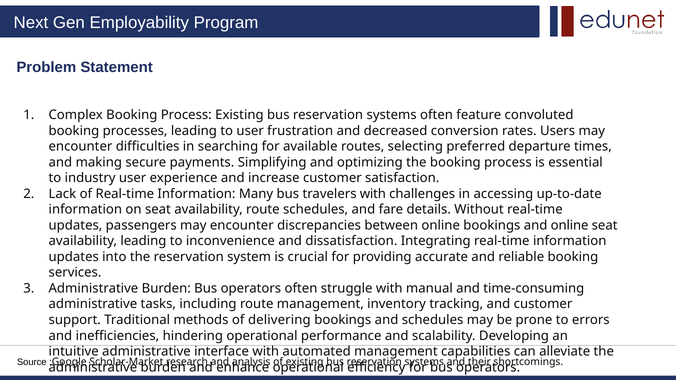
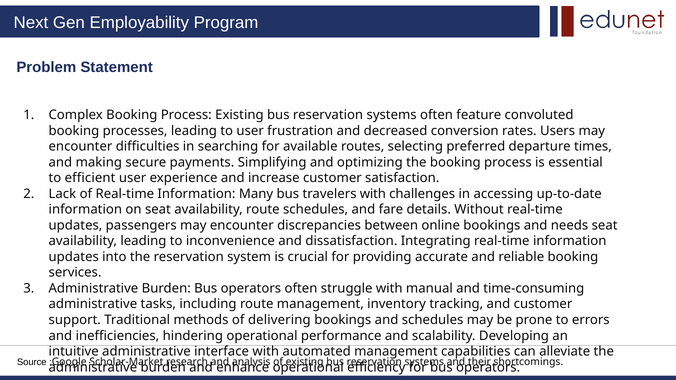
industry: industry -> efficient
and online: online -> needs
